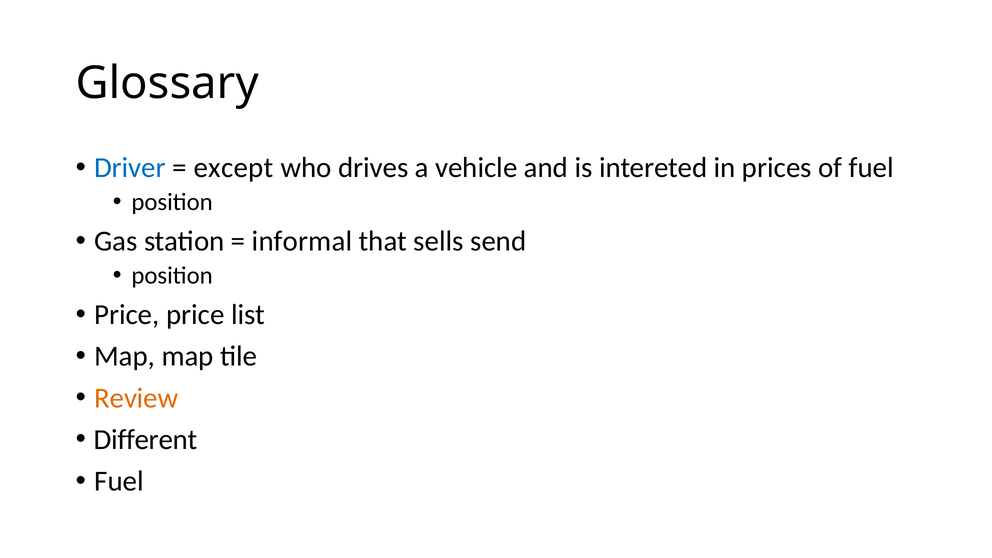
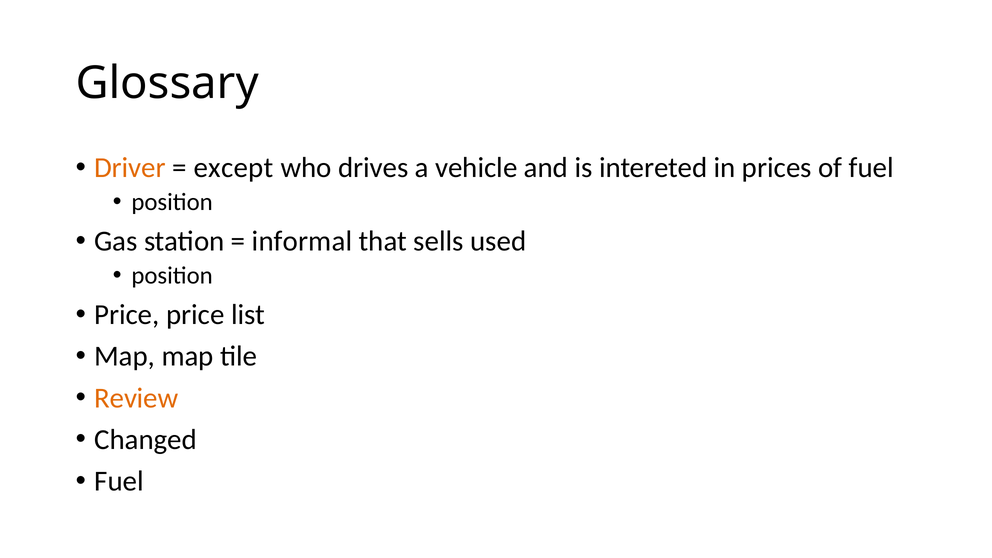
Driver colour: blue -> orange
send: send -> used
Different: Different -> Changed
